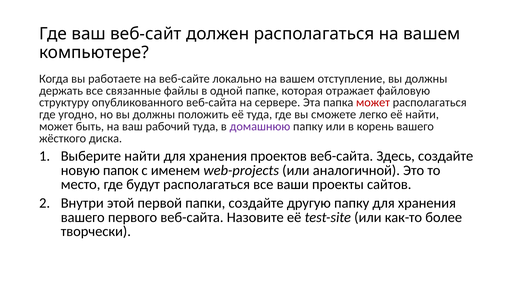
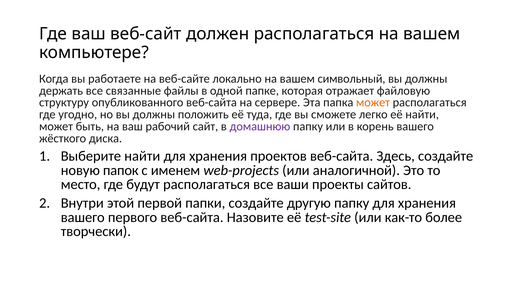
отступление: отступление -> символьный
может at (373, 102) colour: red -> orange
рабочий туда: туда -> сайт
